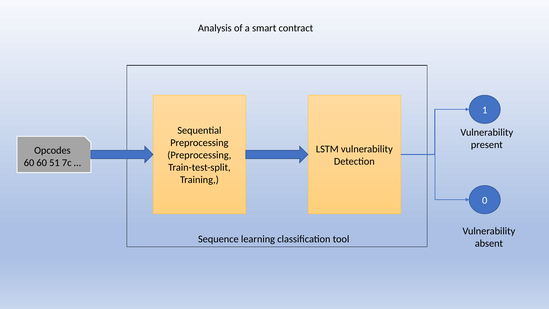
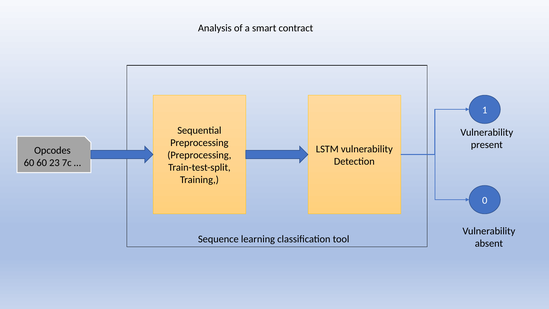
51: 51 -> 23
